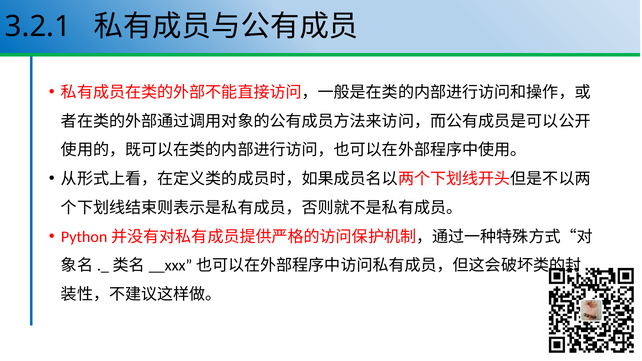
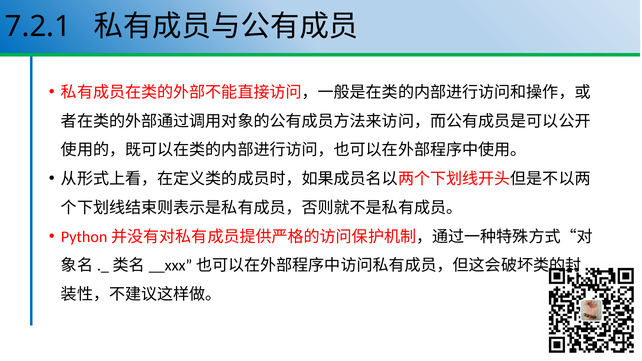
3.2.1: 3.2.1 -> 7.2.1
